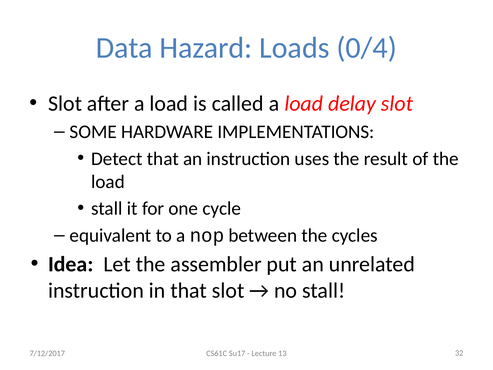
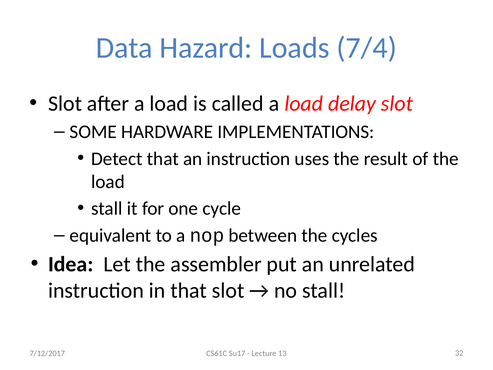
0/4: 0/4 -> 7/4
